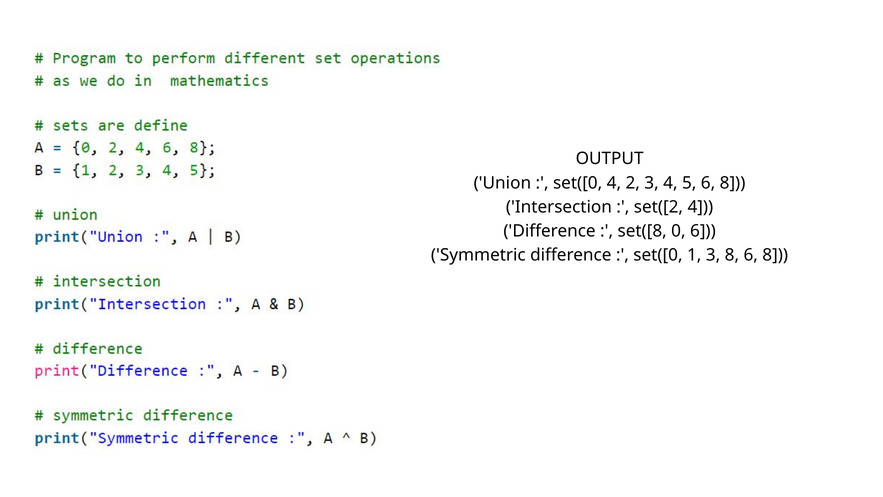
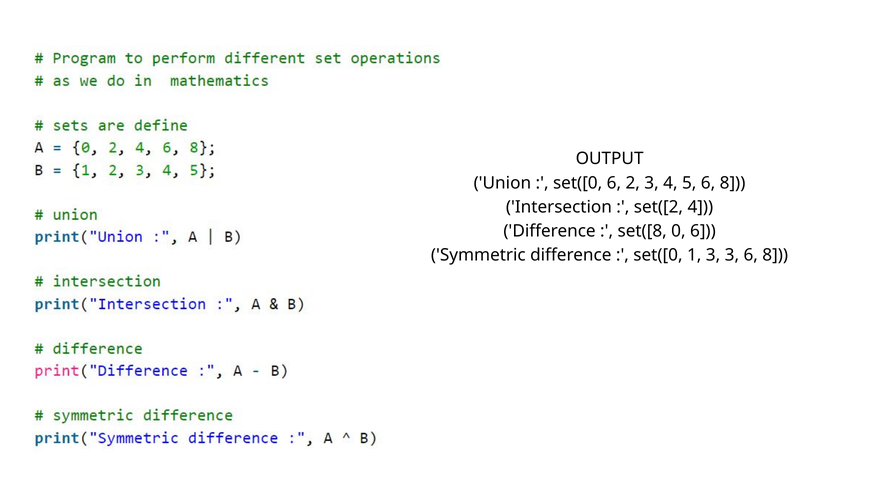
set([0 4: 4 -> 6
3 8: 8 -> 3
